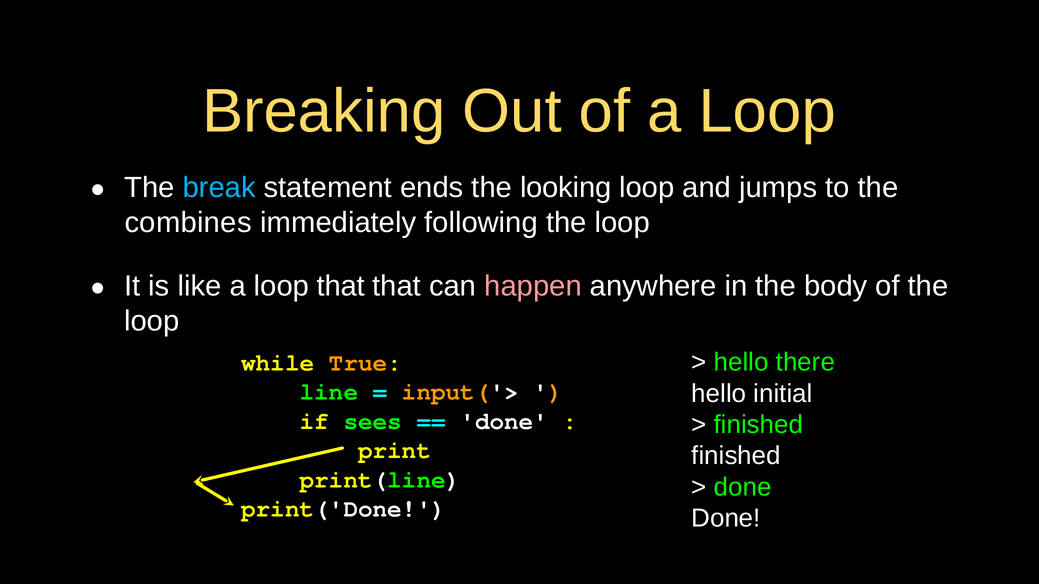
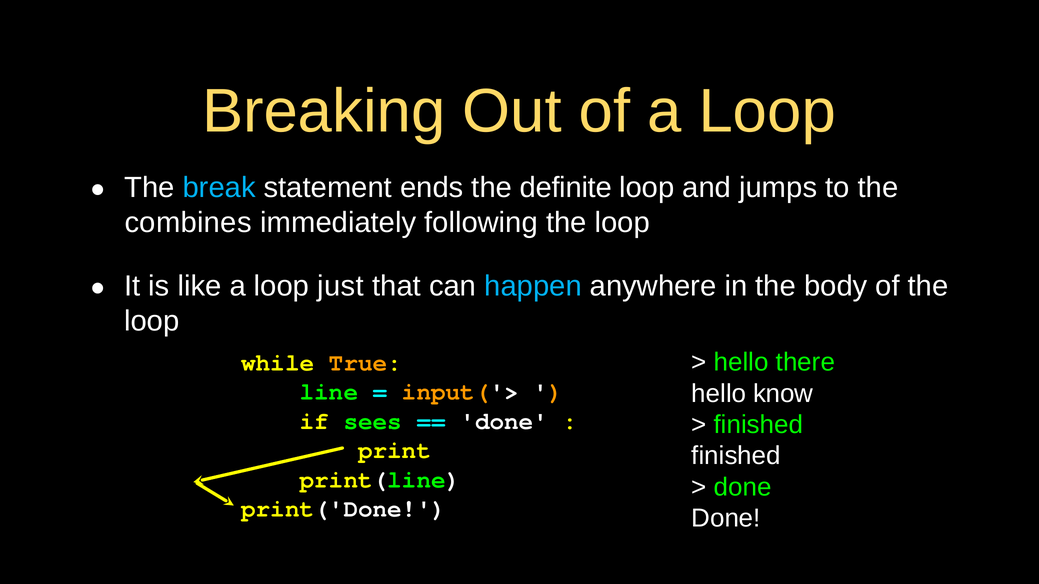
looking: looking -> definite
loop that: that -> just
happen colour: pink -> light blue
initial: initial -> know
